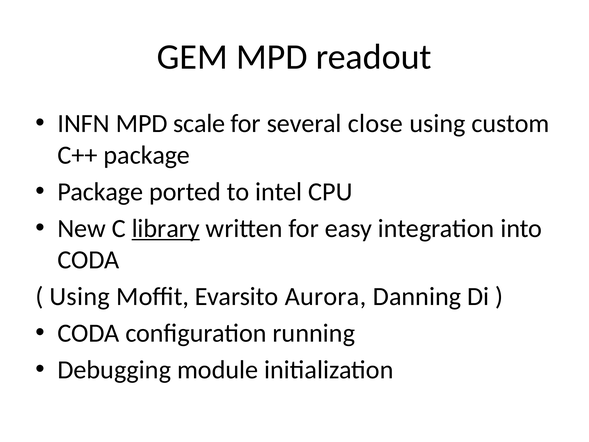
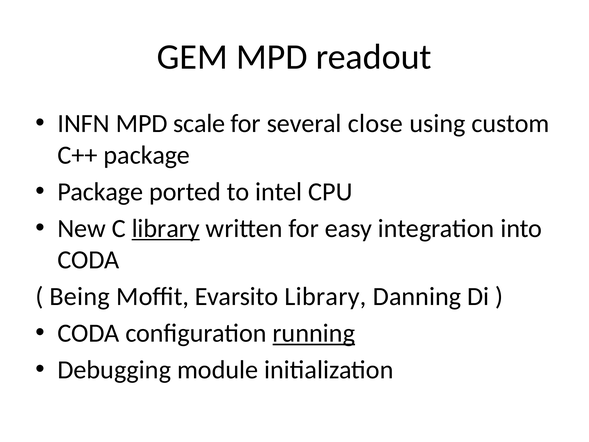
Using at (80, 296): Using -> Being
Evarsito Aurora: Aurora -> Library
running underline: none -> present
